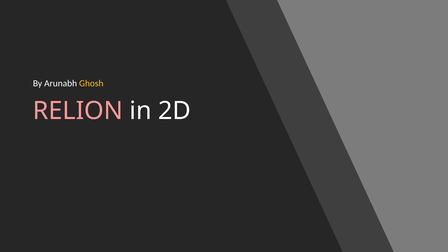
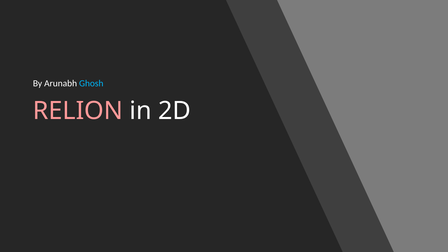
Ghosh colour: yellow -> light blue
